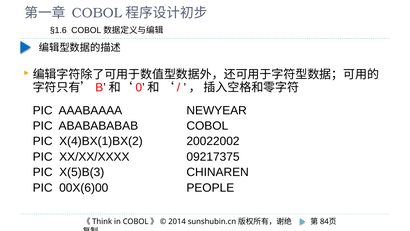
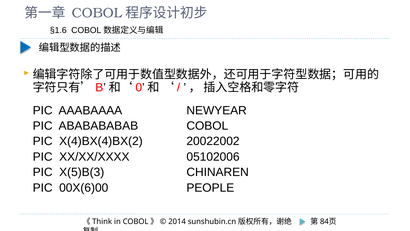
X(4)BX(1)BX(2: X(4)BX(1)BX(2 -> X(4)BX(4)BX(2
09217375: 09217375 -> 05102006
